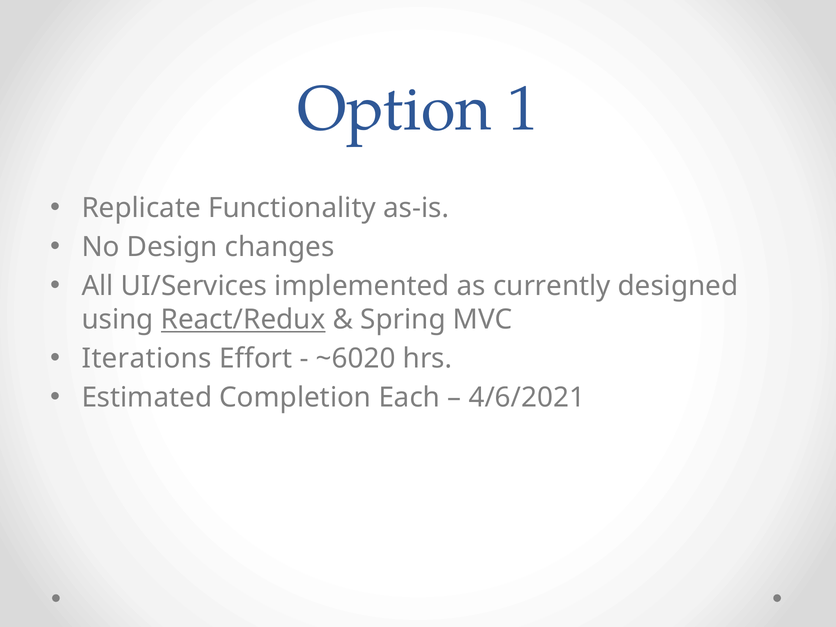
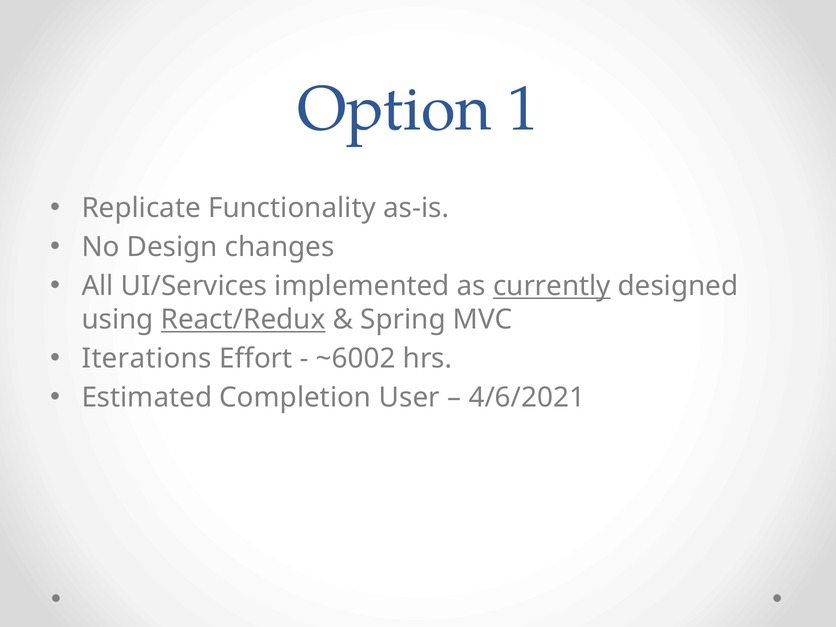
currently underline: none -> present
~6020: ~6020 -> ~6002
Each: Each -> User
